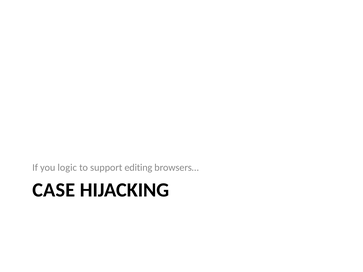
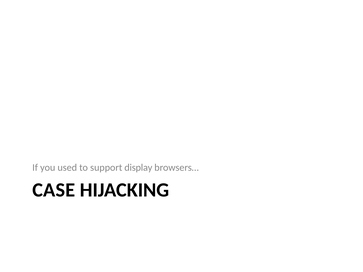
logic: logic -> used
editing: editing -> display
